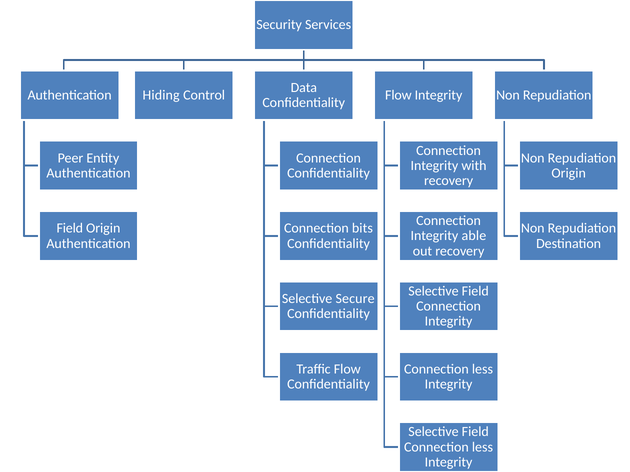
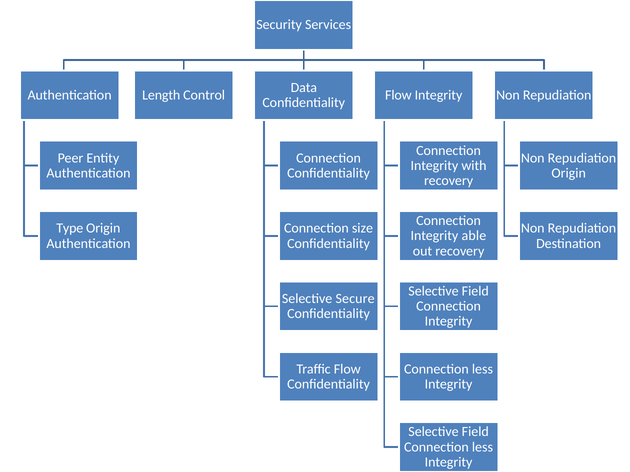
Hiding: Hiding -> Length
Field at (70, 229): Field -> Type
bits: bits -> size
